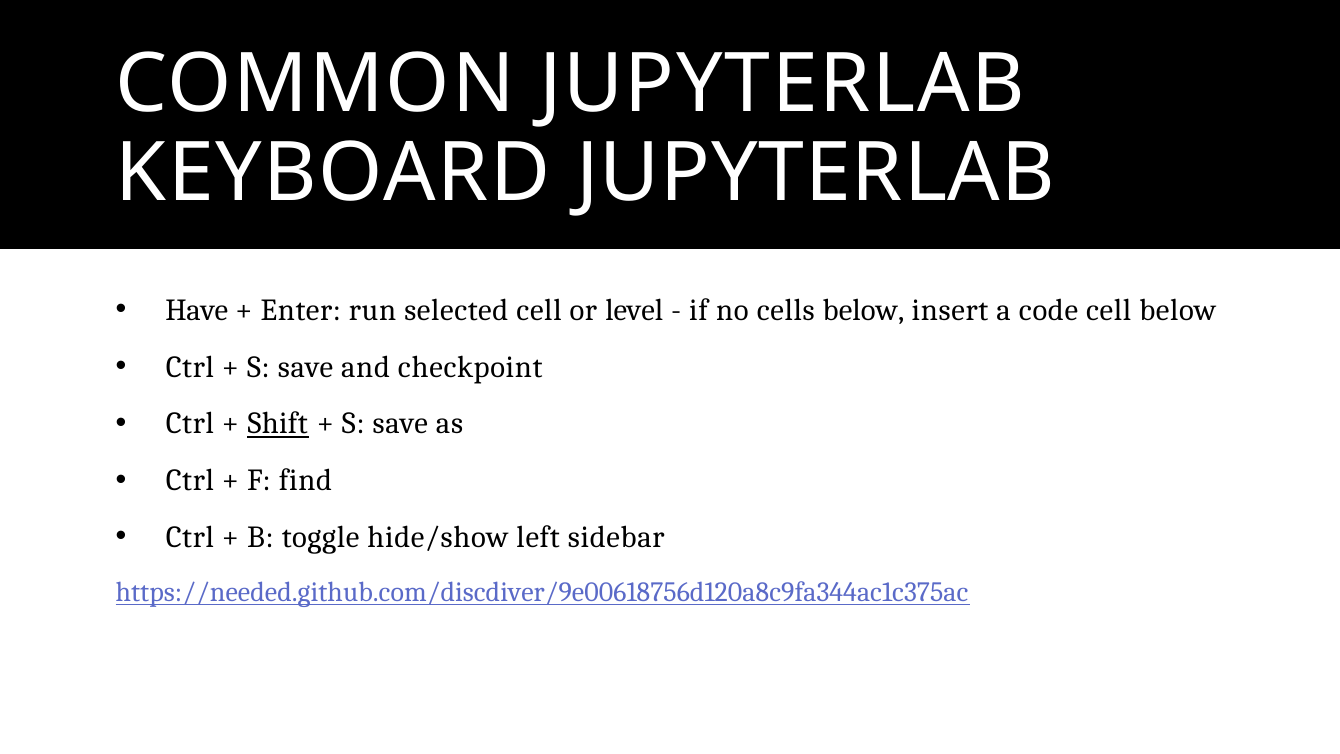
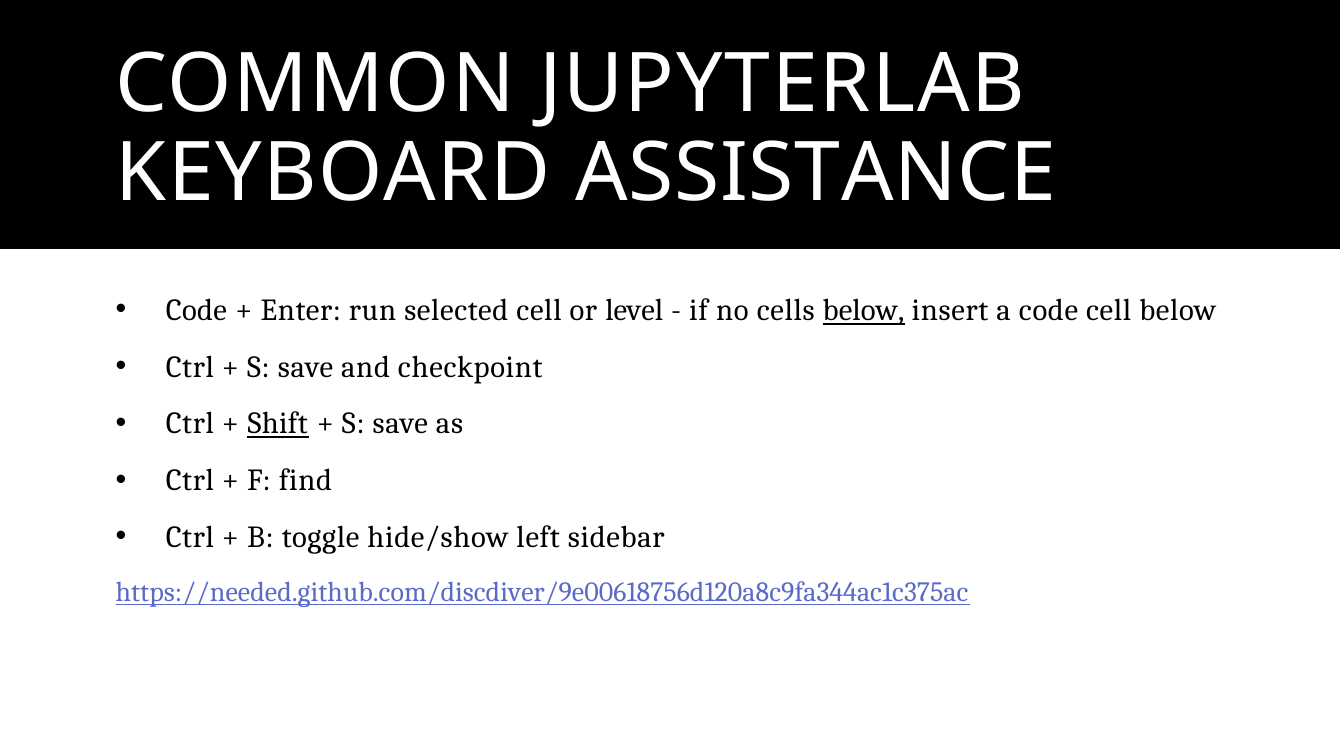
KEYBOARD JUPYTERLAB: JUPYTERLAB -> ASSISTANCE
Have at (197, 310): Have -> Code
below at (864, 310) underline: none -> present
